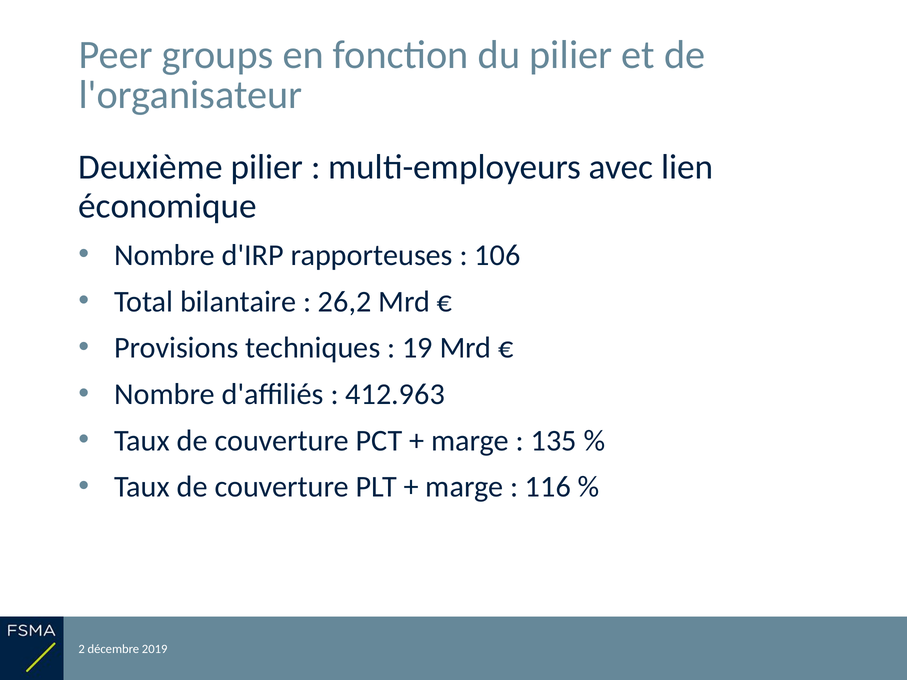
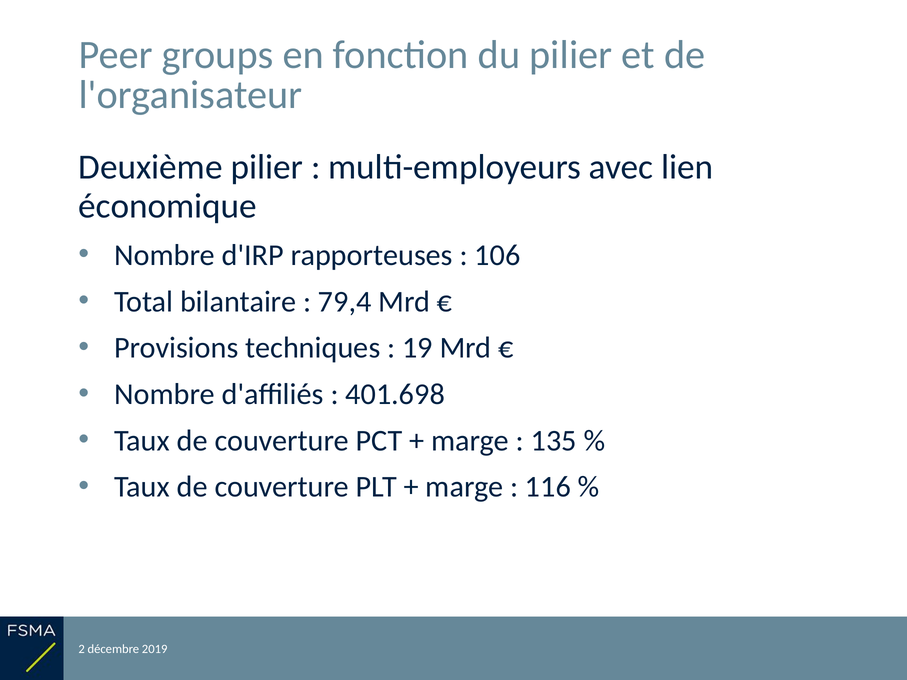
26,2: 26,2 -> 79,4
412.963: 412.963 -> 401.698
